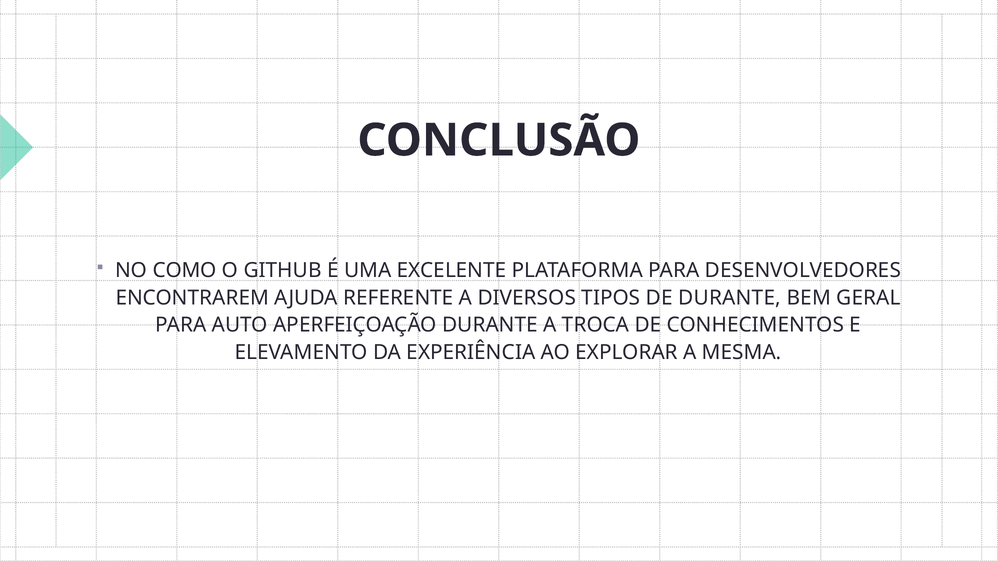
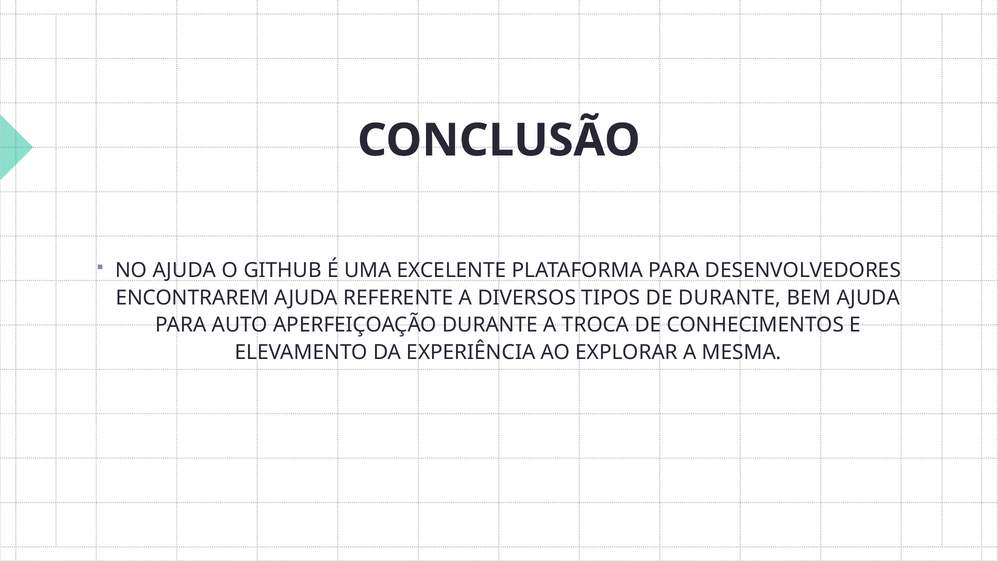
NO COMO: COMO -> AJUDA
BEM GERAL: GERAL -> AJUDA
